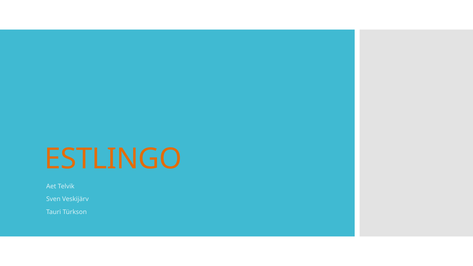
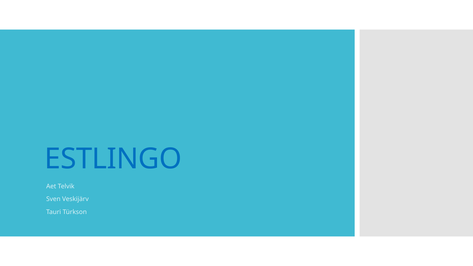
ESTLINGO colour: orange -> blue
